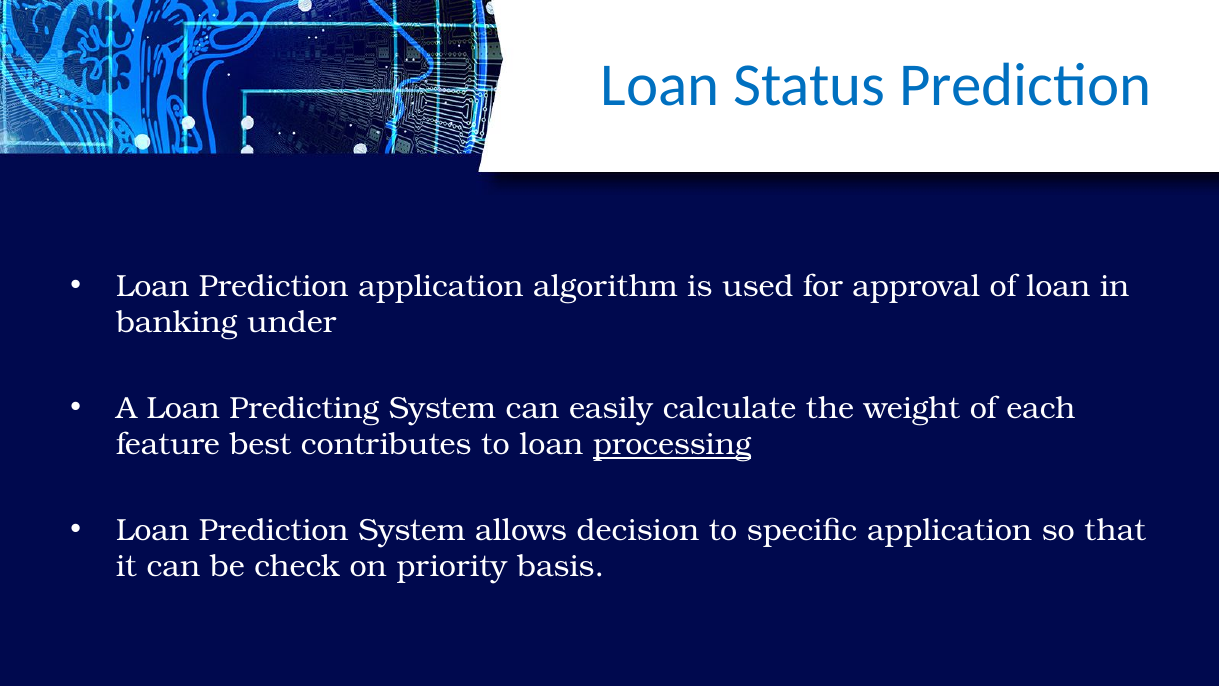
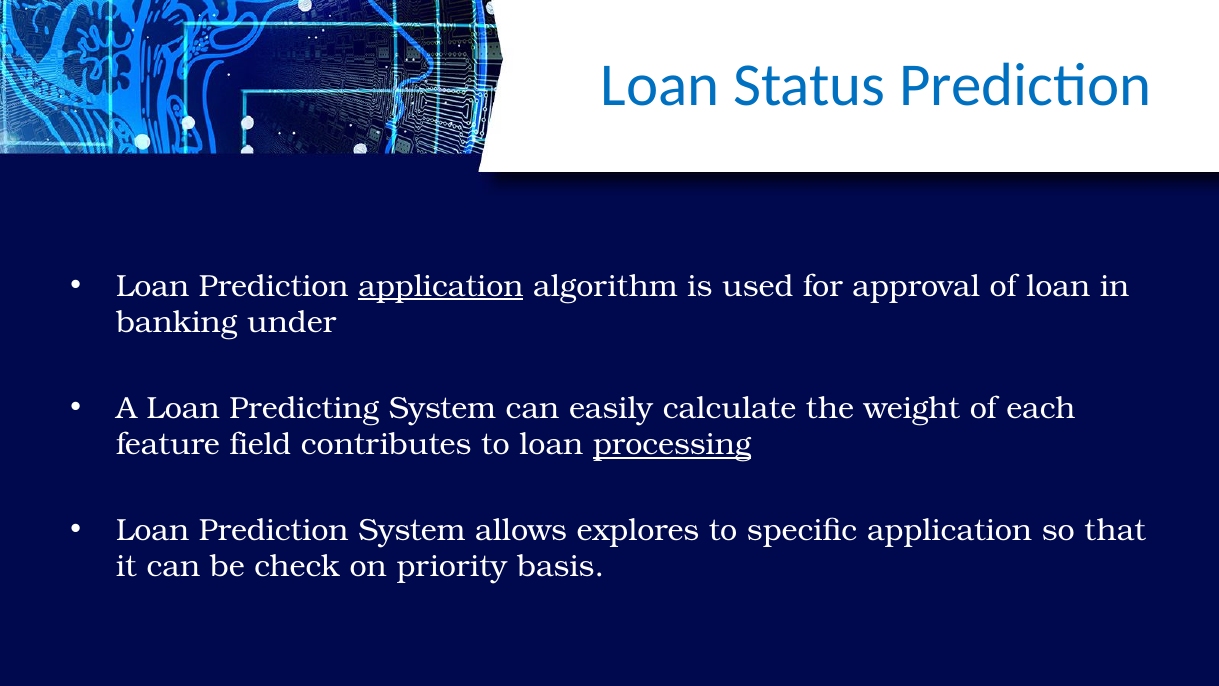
application at (441, 286) underline: none -> present
best: best -> field
decision: decision -> explores
